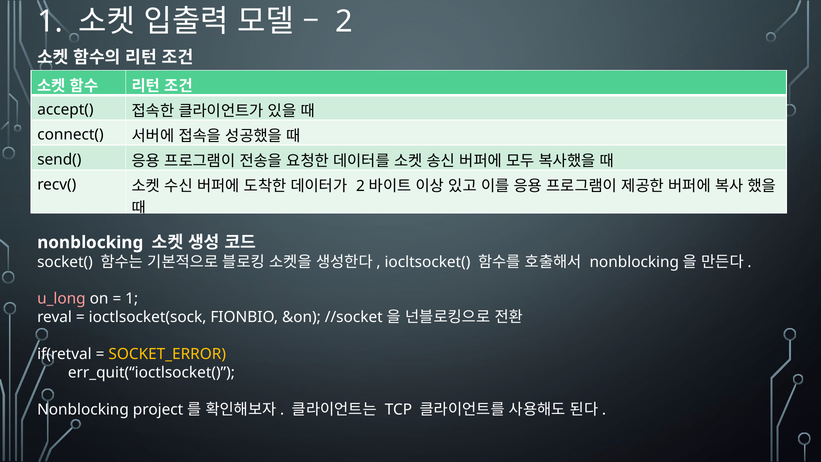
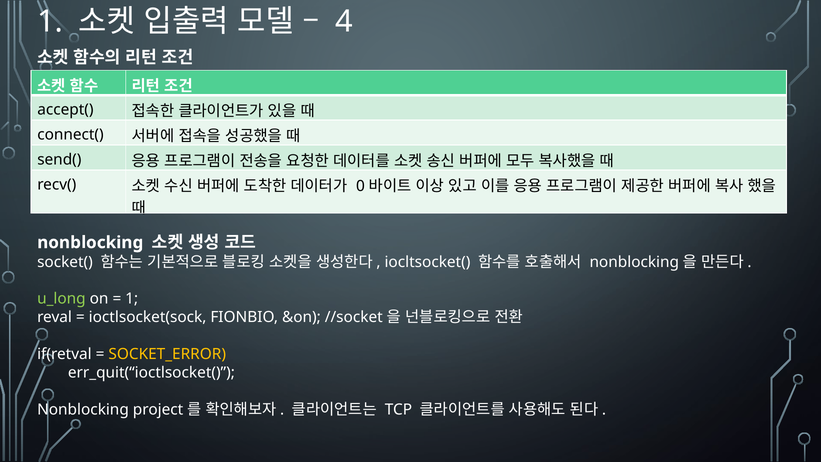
2 at (344, 21): 2 -> 4
2 at (360, 186): 2 -> 0
u_long colour: pink -> light green
